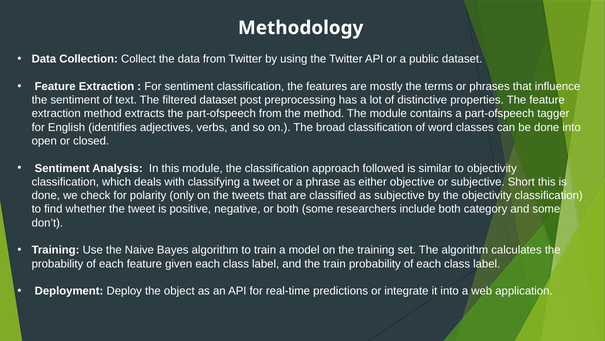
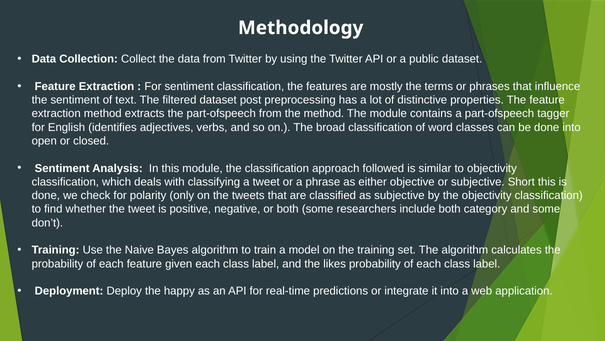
the train: train -> likes
object: object -> happy
